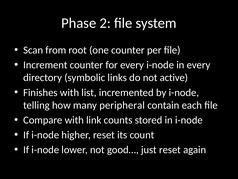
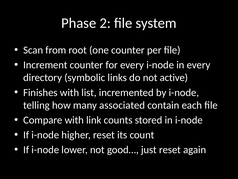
peripheral: peripheral -> associated
